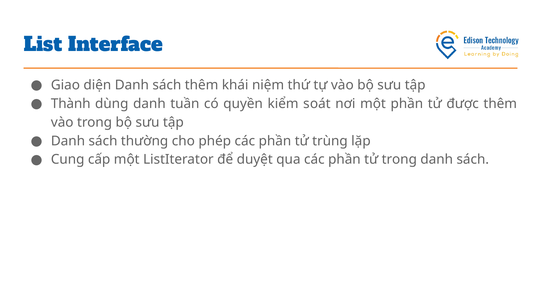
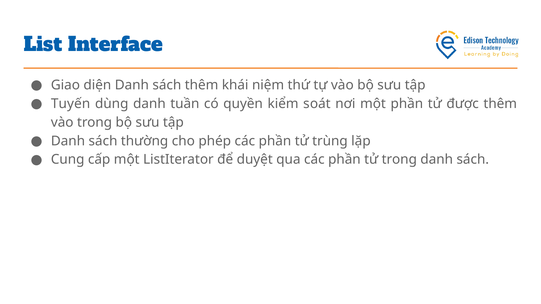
Thành: Thành -> Tuyến
